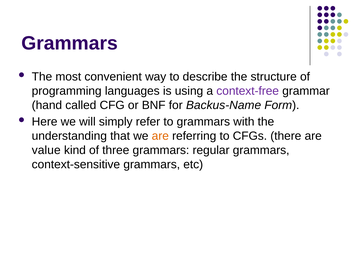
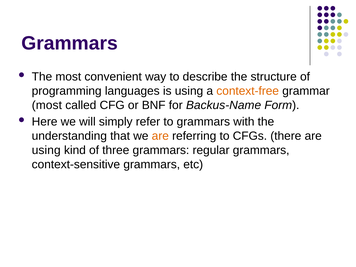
context-free colour: purple -> orange
hand at (47, 105): hand -> most
value at (46, 150): value -> using
